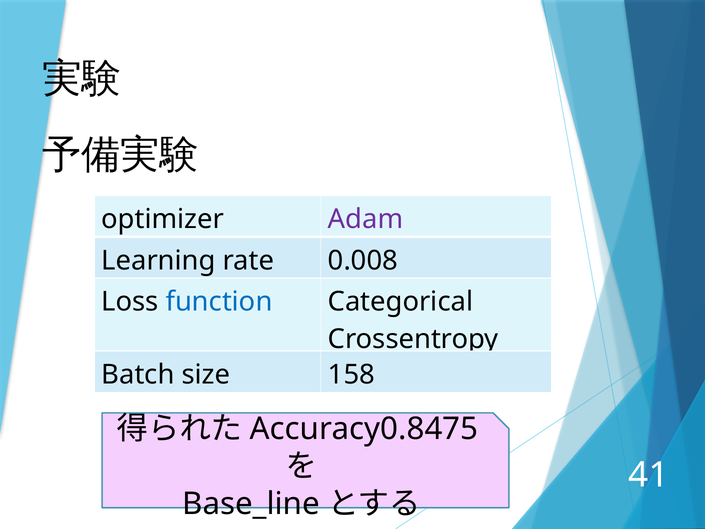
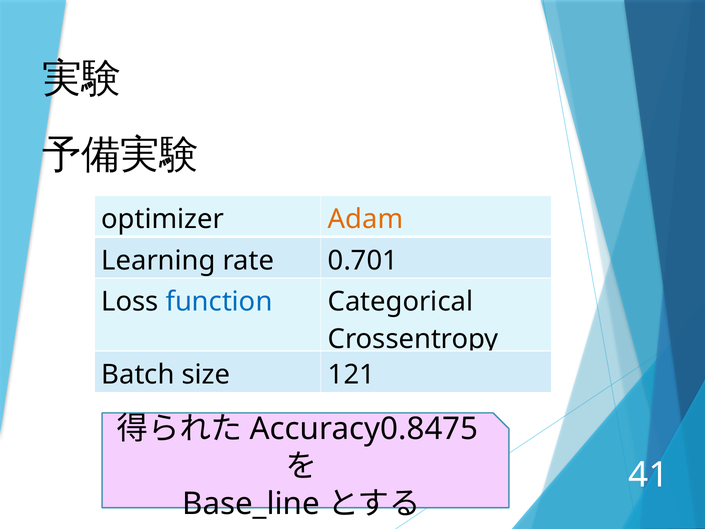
Adam colour: purple -> orange
0.008: 0.008 -> 0.701
158: 158 -> 121
